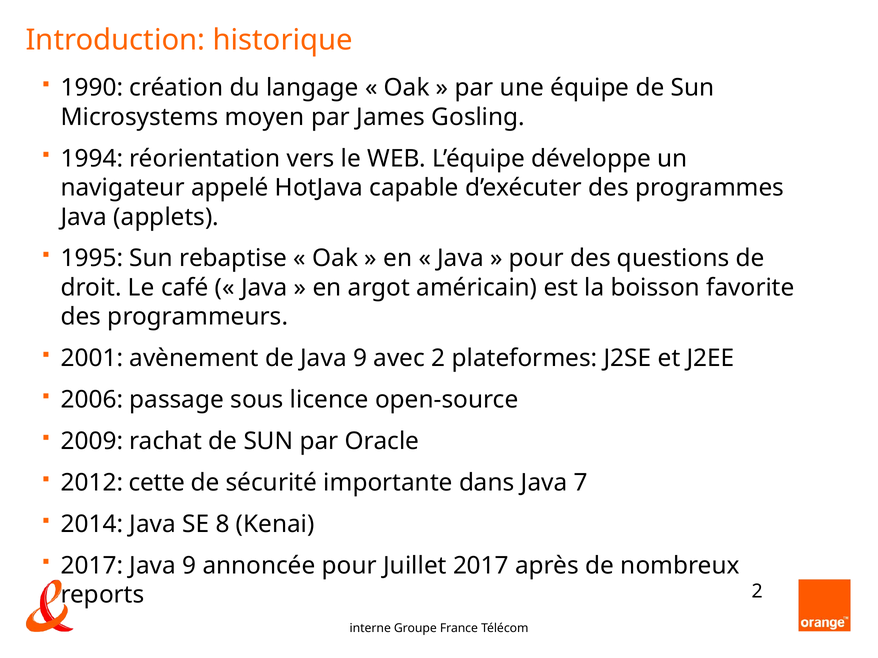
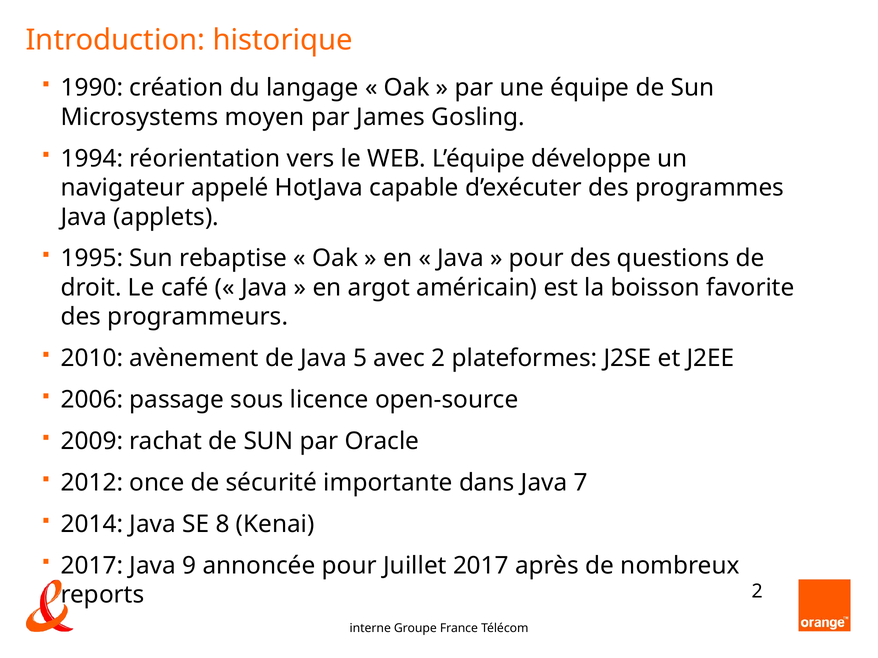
2001: 2001 -> 2010
de Java 9: 9 -> 5
cette: cette -> once
